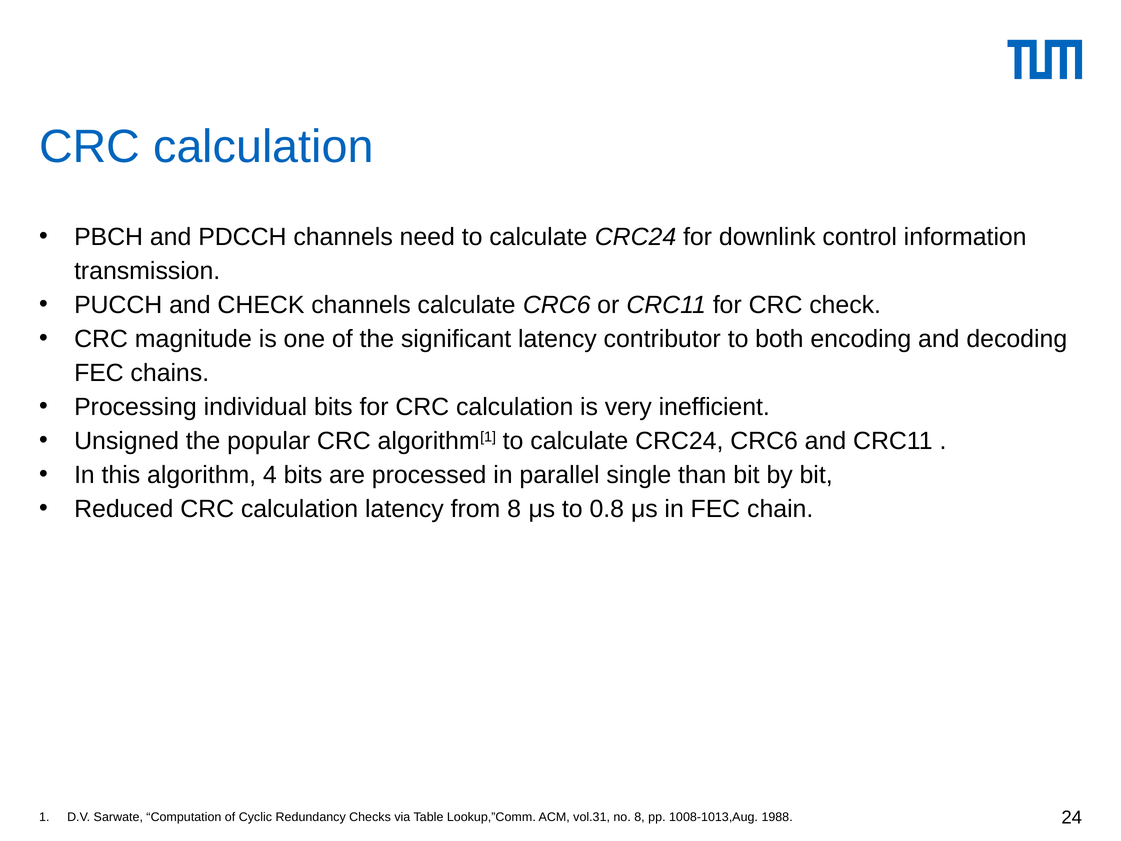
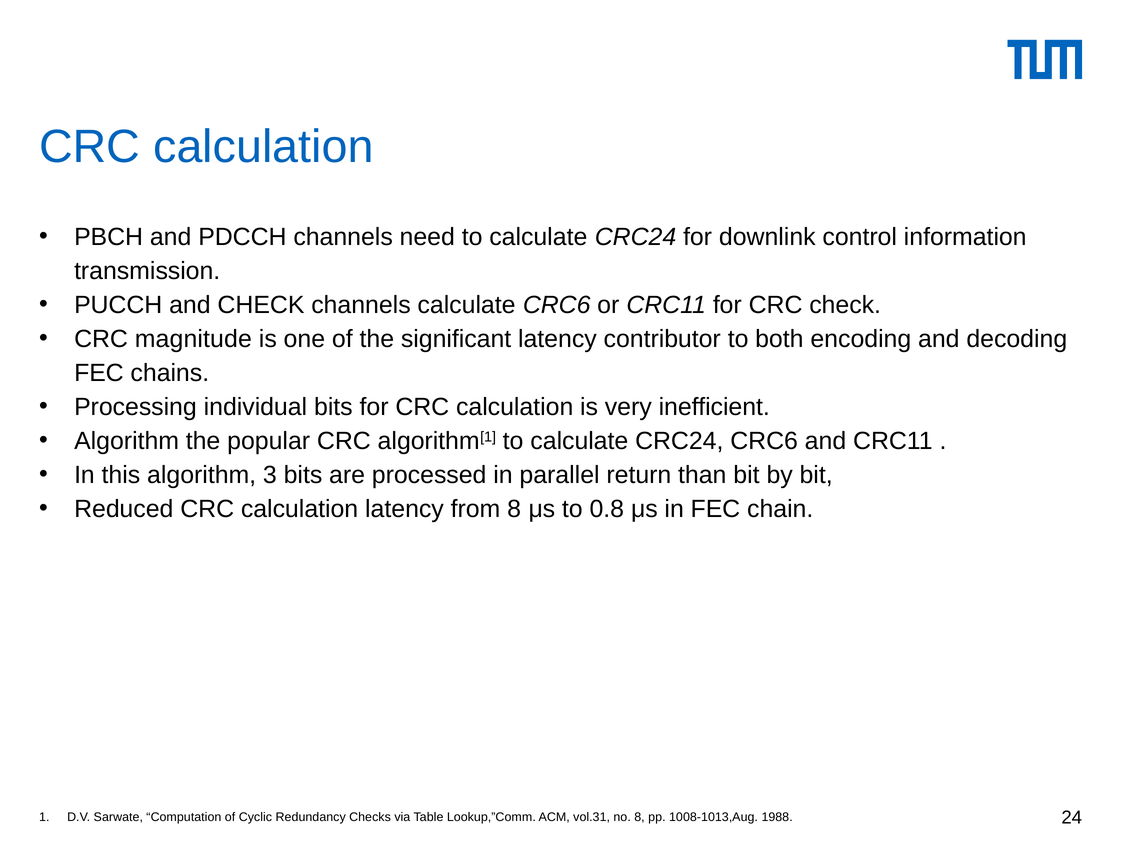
Unsigned at (127, 441): Unsigned -> Algorithm
4: 4 -> 3
single: single -> return
